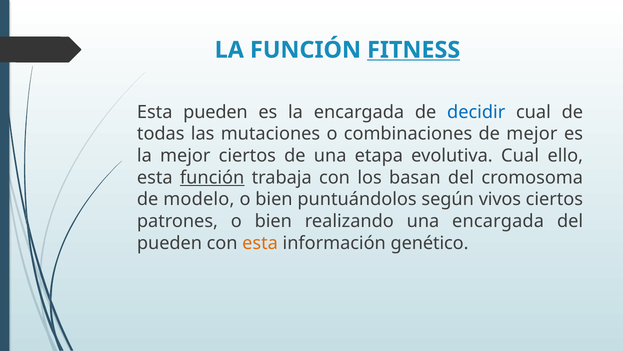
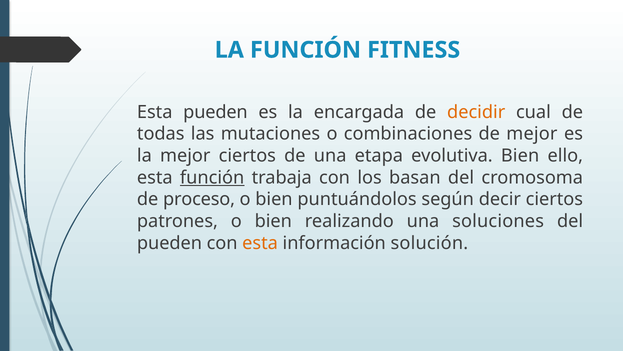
FITNESS underline: present -> none
decidir colour: blue -> orange
evolutiva Cual: Cual -> Bien
modelo: modelo -> proceso
vivos: vivos -> decir
una encargada: encargada -> soluciones
genético: genético -> solución
